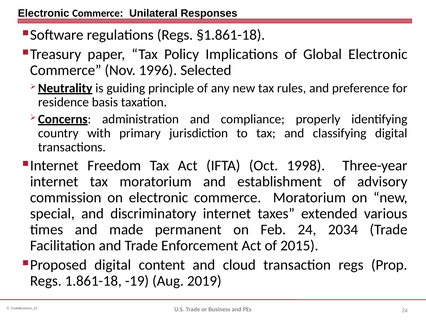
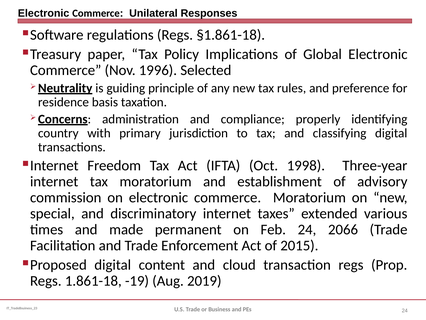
2034: 2034 -> 2066
